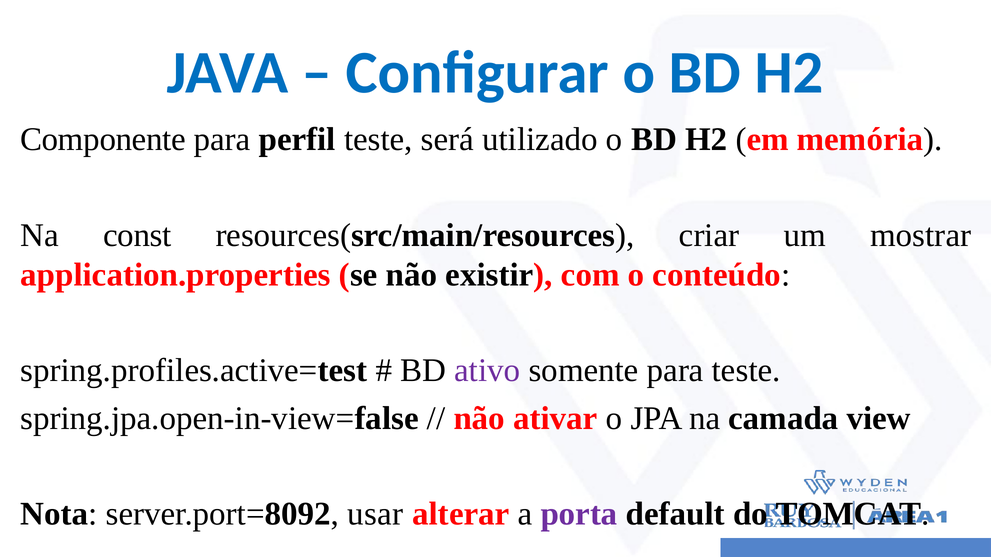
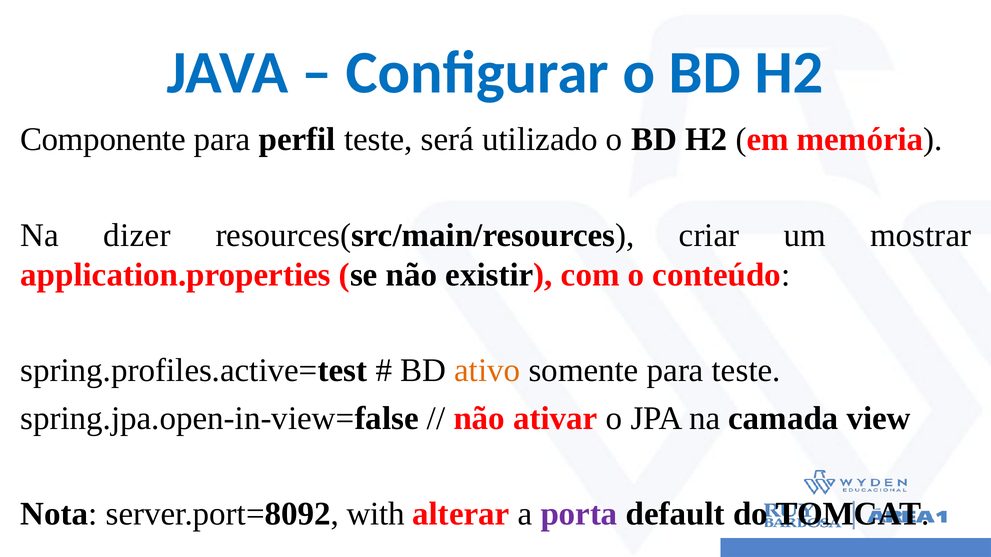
const: const -> dizer
ativo colour: purple -> orange
usar: usar -> with
